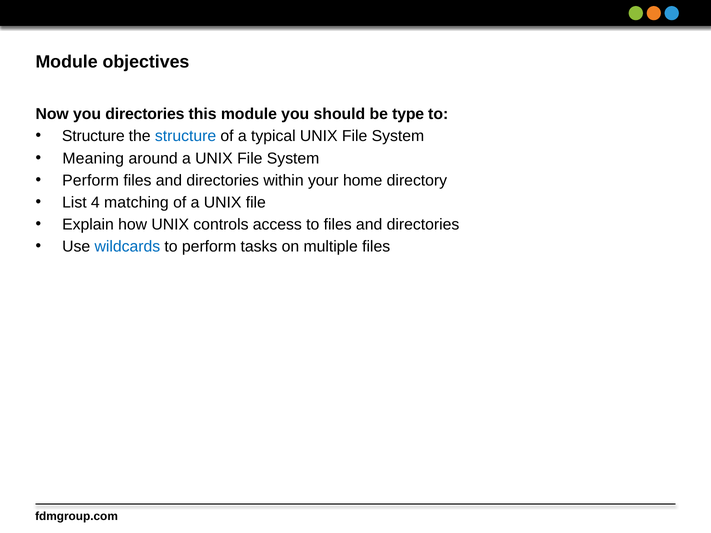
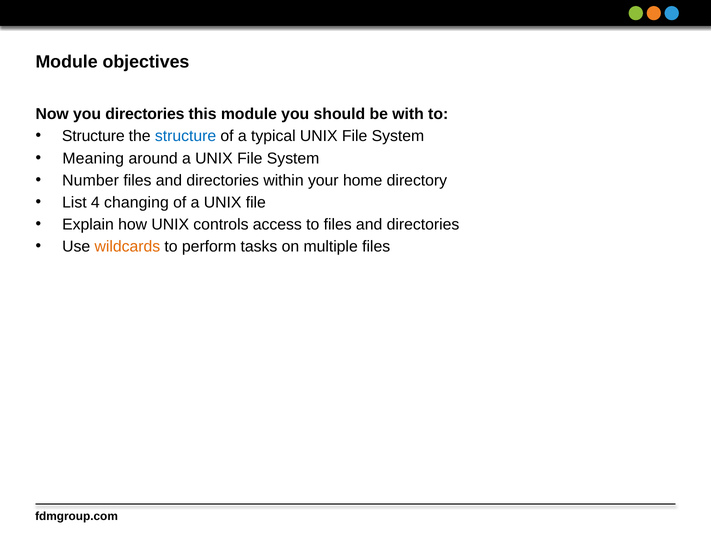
type: type -> with
Perform at (91, 180): Perform -> Number
matching: matching -> changing
wildcards colour: blue -> orange
